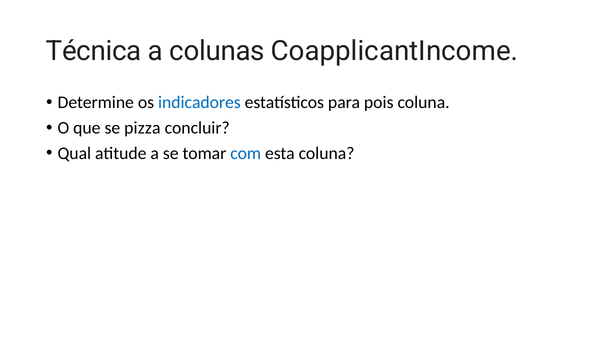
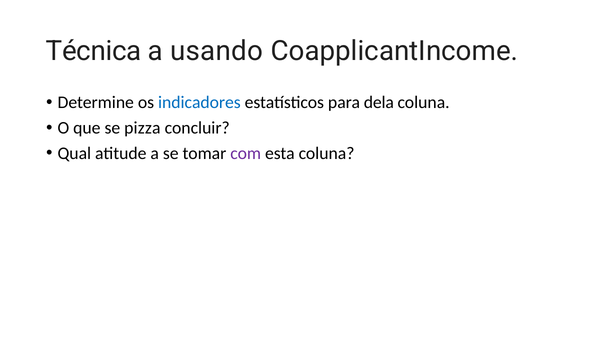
colunas: colunas -> usando
pois: pois -> dela
com colour: blue -> purple
